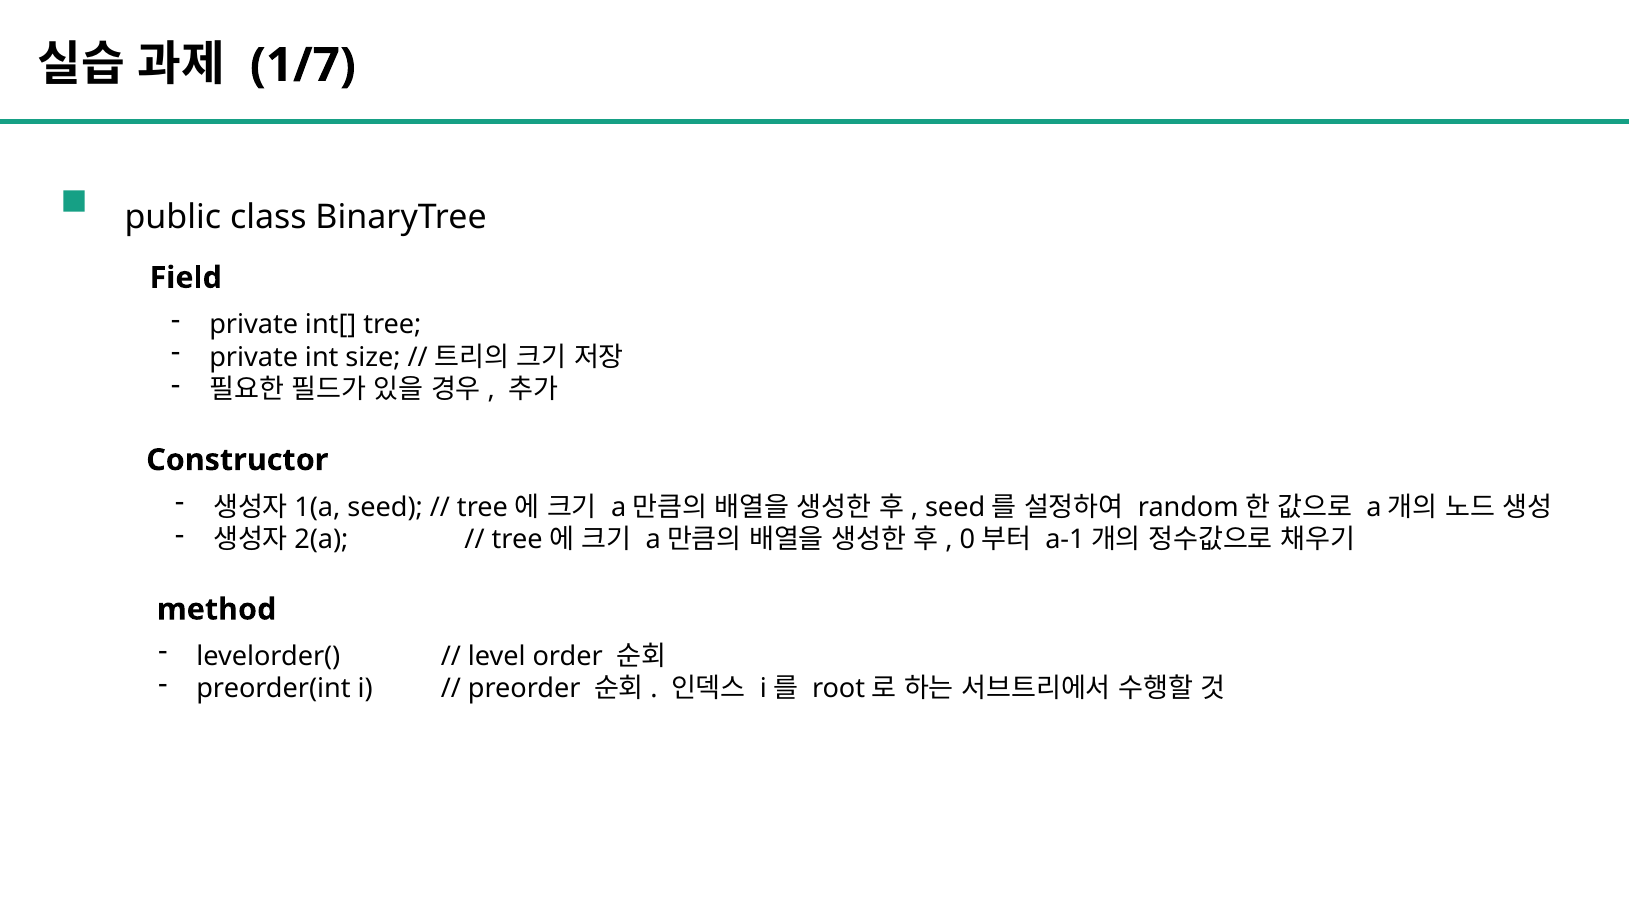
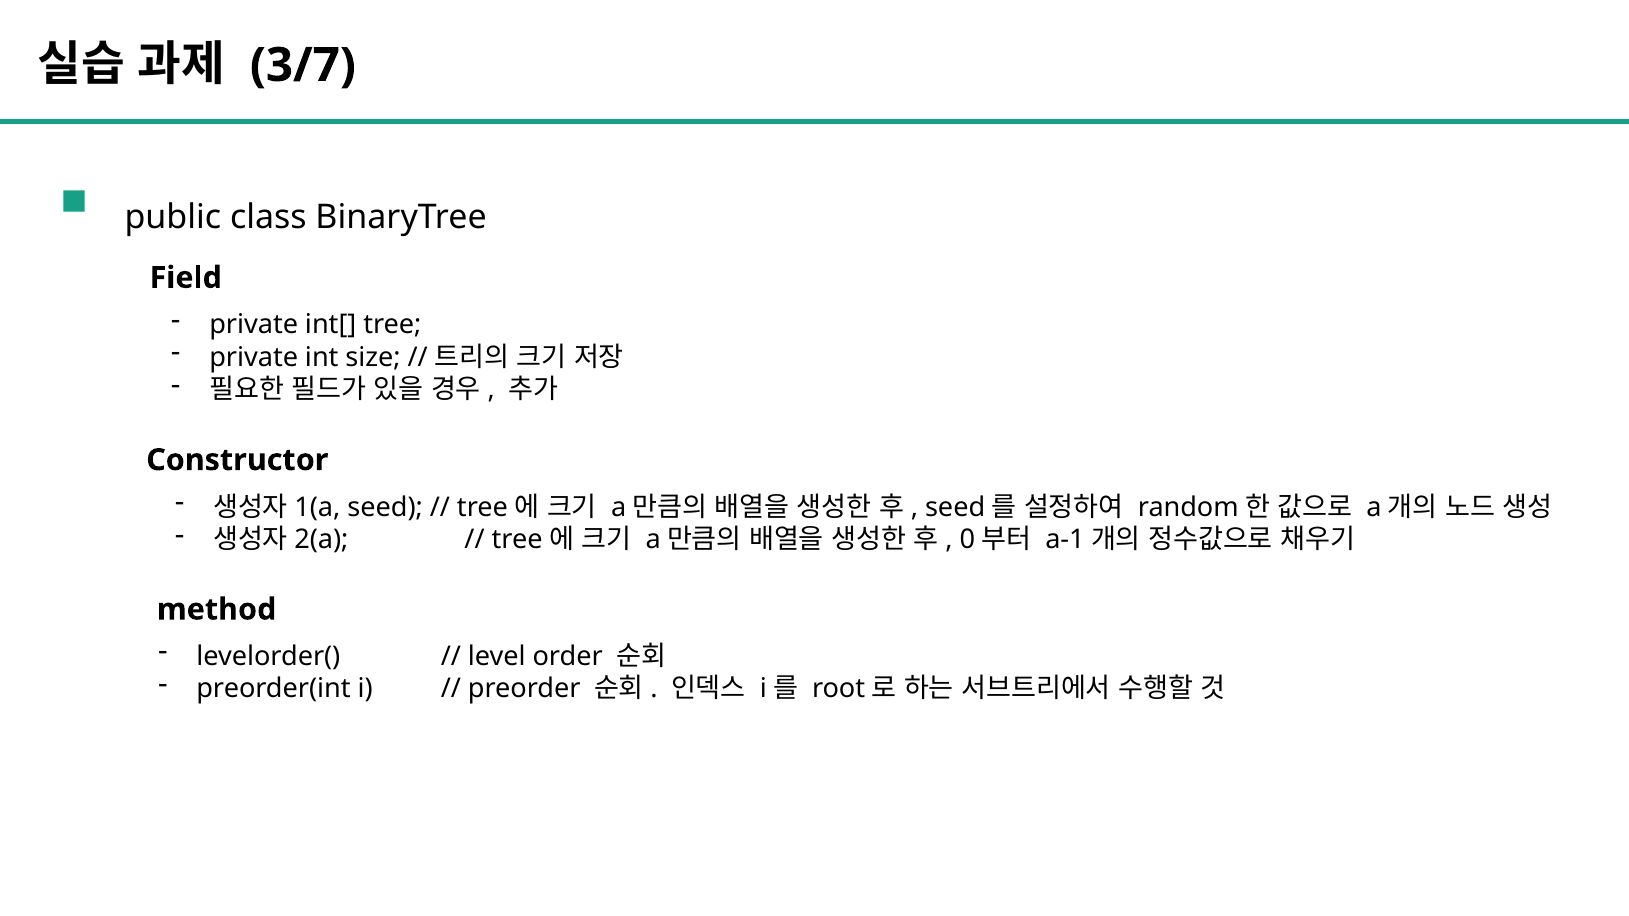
1/7: 1/7 -> 3/7
